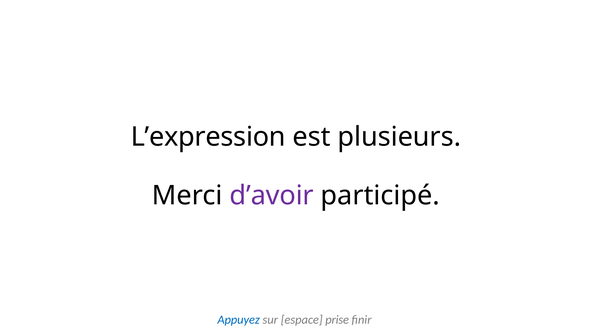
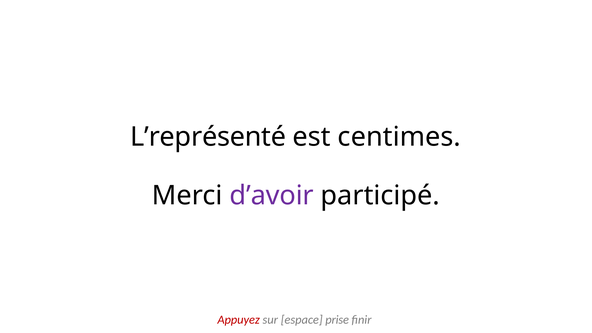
L’expression: L’expression -> L’représenté
plusieurs: plusieurs -> centimes
Appuyez colour: blue -> red
